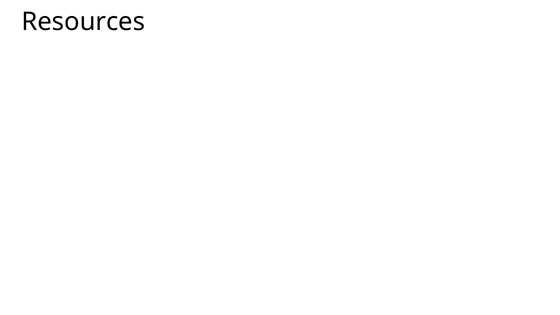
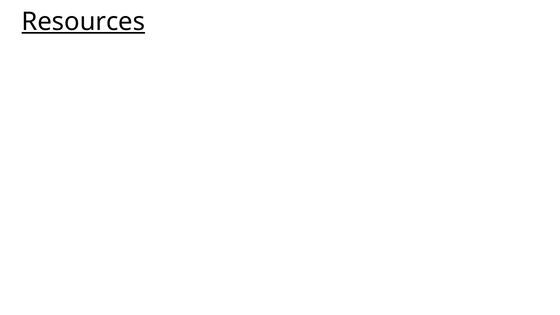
Resources underline: none -> present
